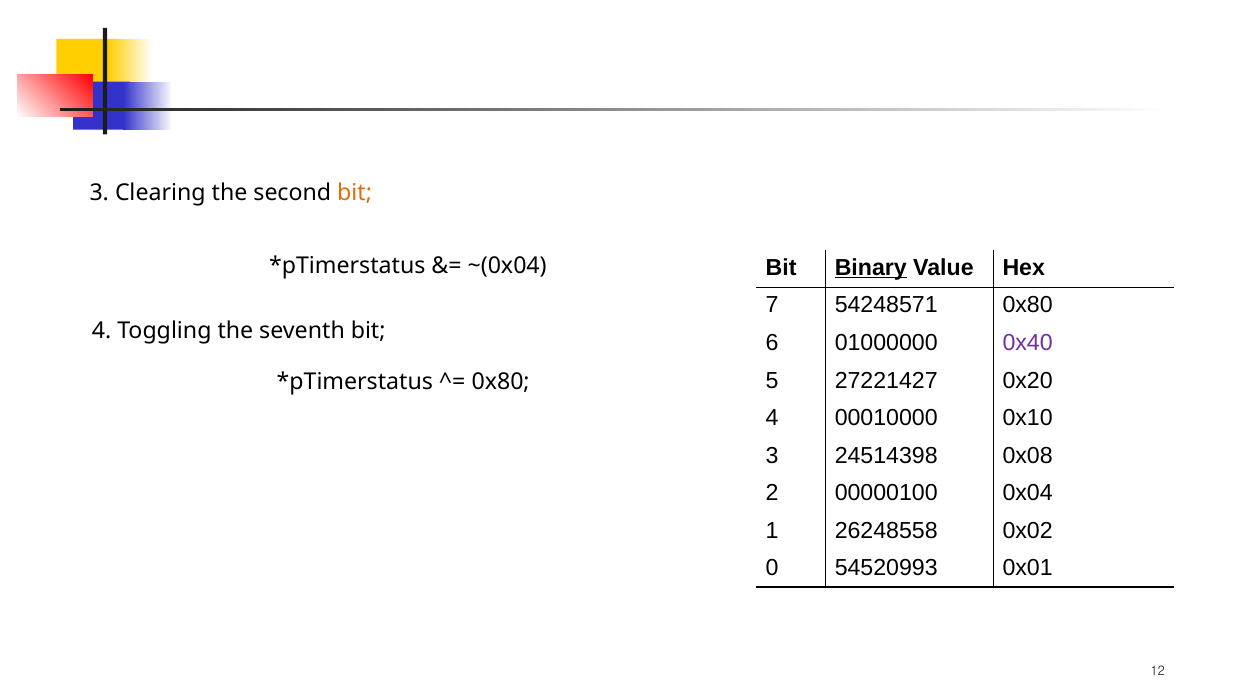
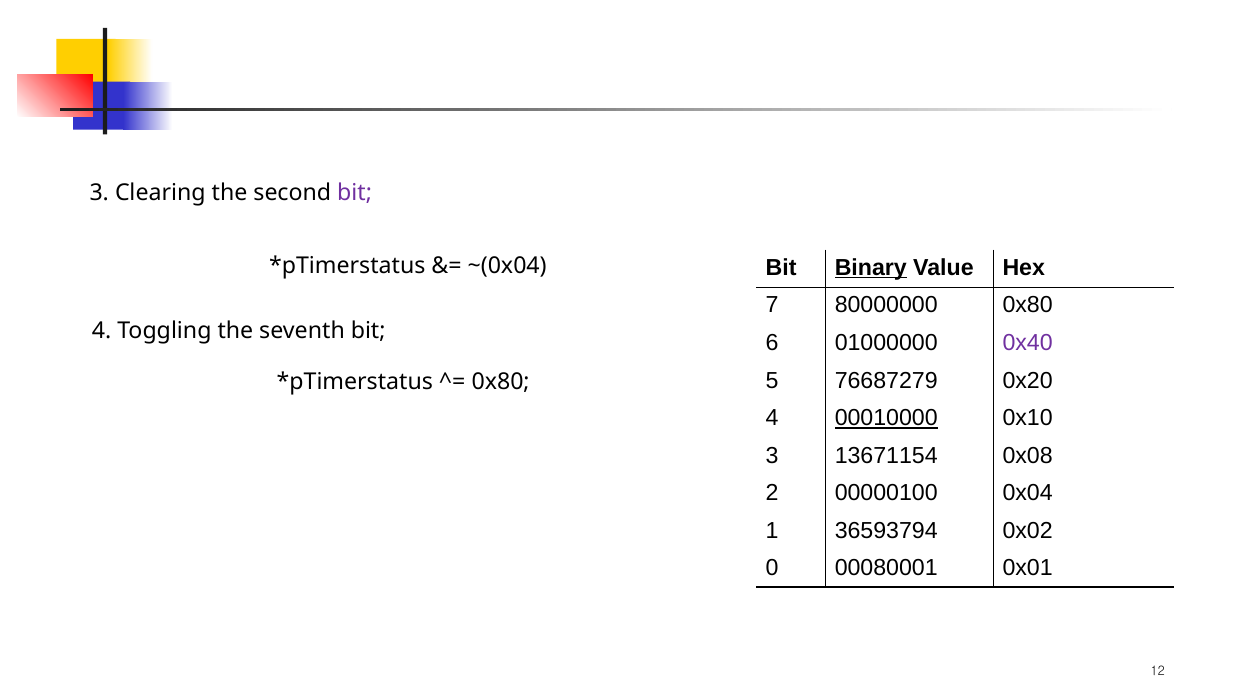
bit at (355, 192) colour: orange -> purple
54248571: 54248571 -> 80000000
27221427: 27221427 -> 76687279
00010000 underline: none -> present
24514398: 24514398 -> 13671154
26248558: 26248558 -> 36593794
54520993: 54520993 -> 00080001
